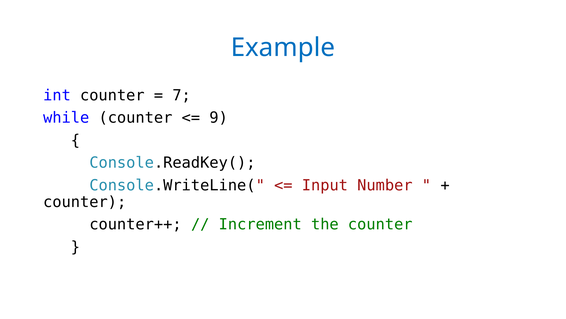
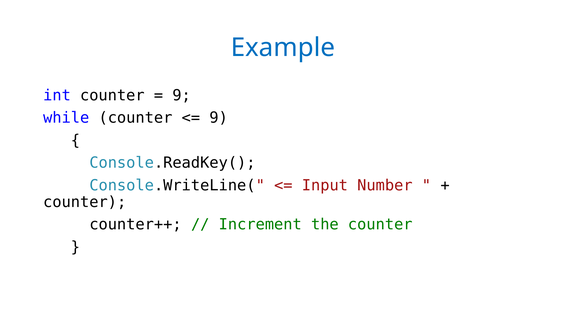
7 at (182, 95): 7 -> 9
